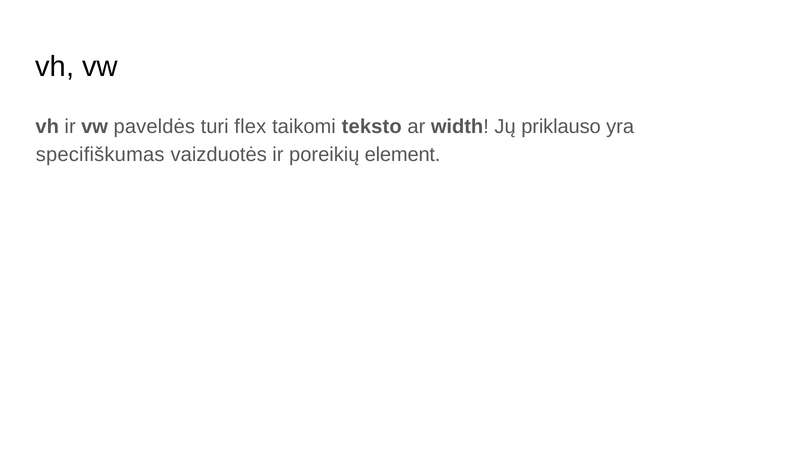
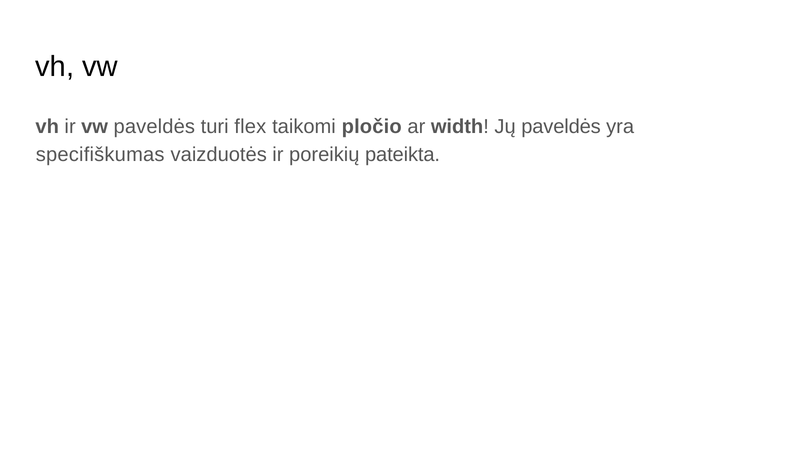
teksto: teksto -> pločio
Jų priklauso: priklauso -> paveldės
element: element -> pateikta
